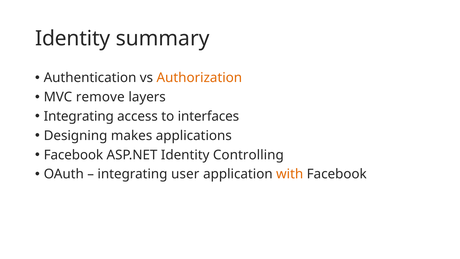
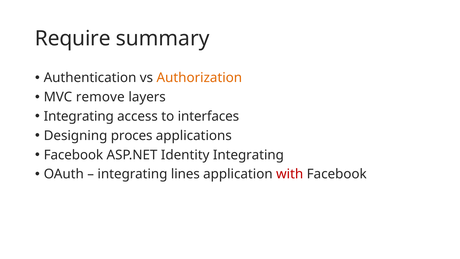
Identity at (73, 39): Identity -> Require
makes: makes -> proces
Identity Controlling: Controlling -> Integrating
user: user -> lines
with colour: orange -> red
